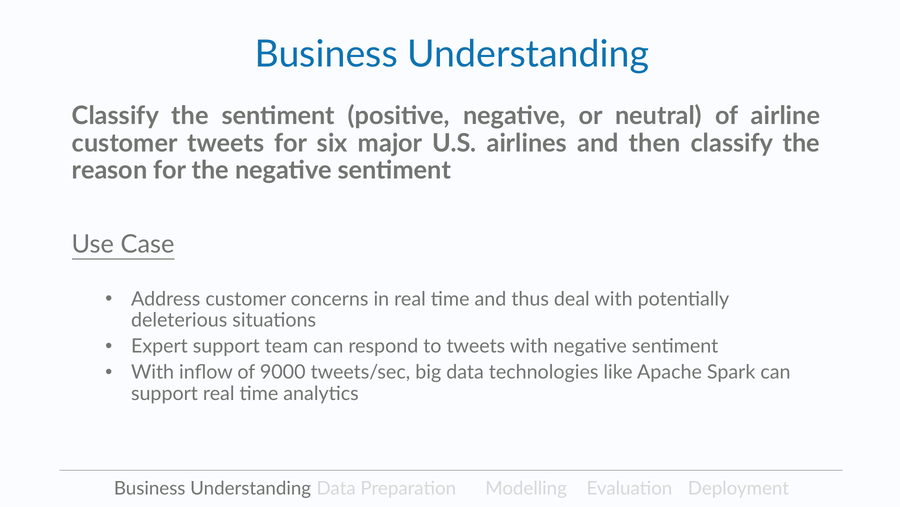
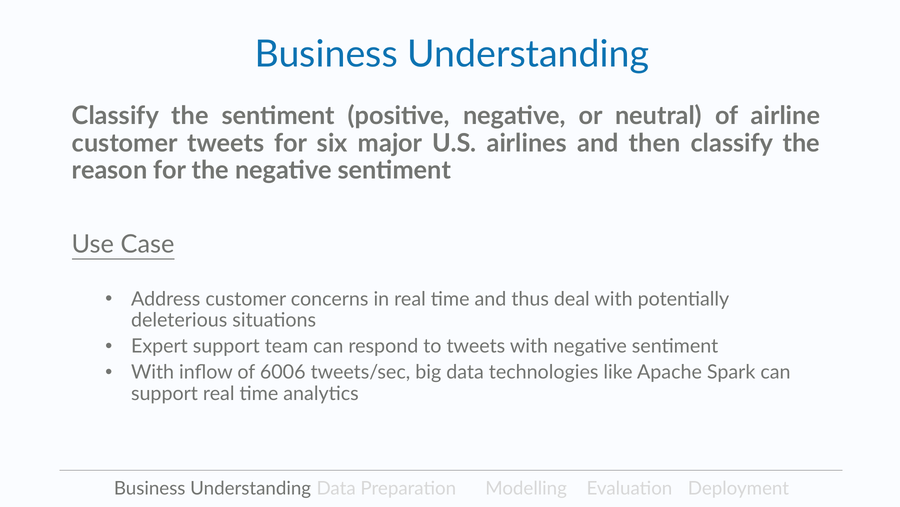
9000: 9000 -> 6006
